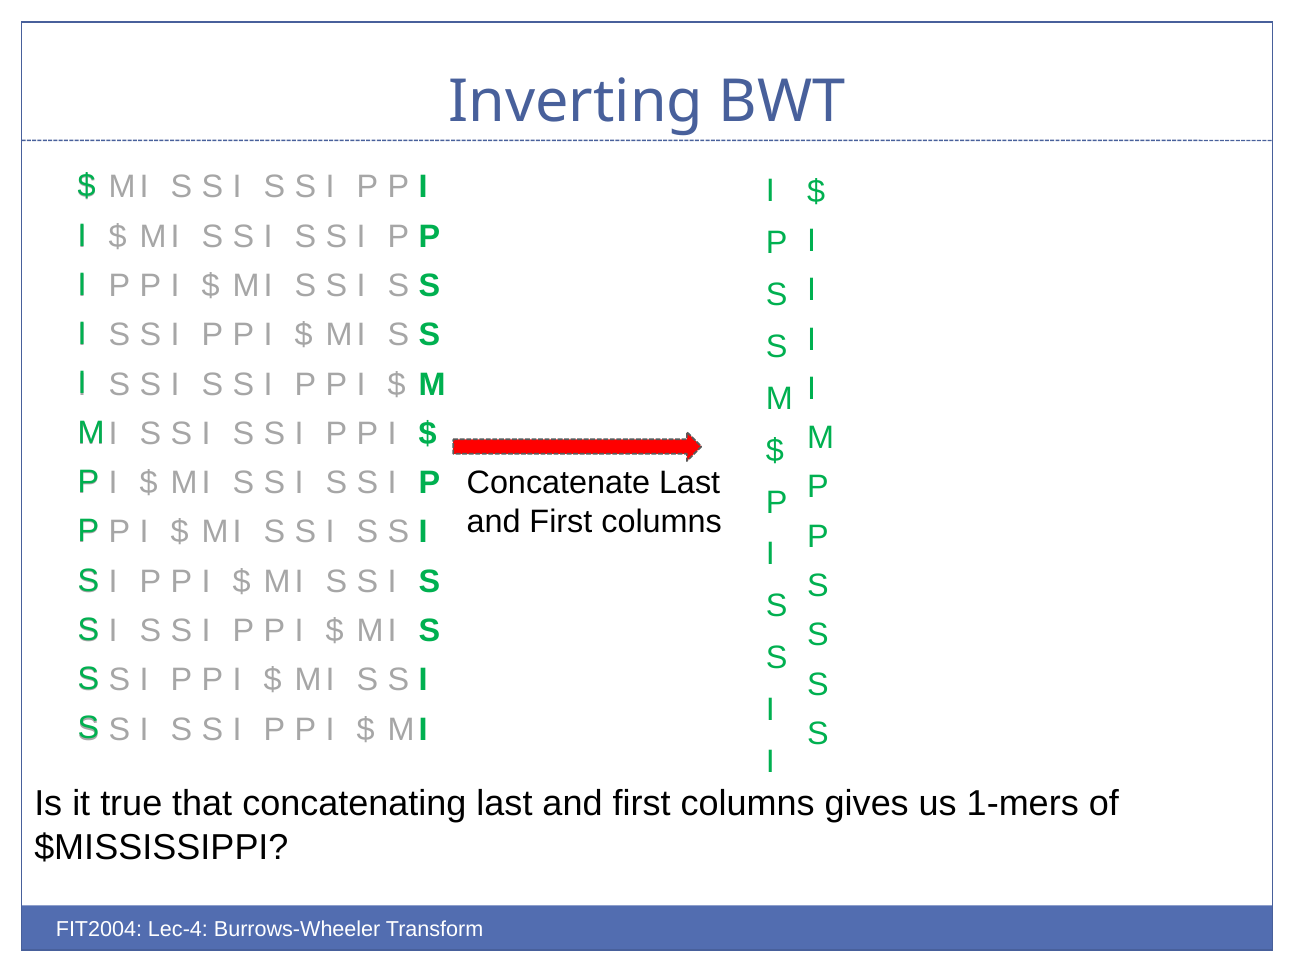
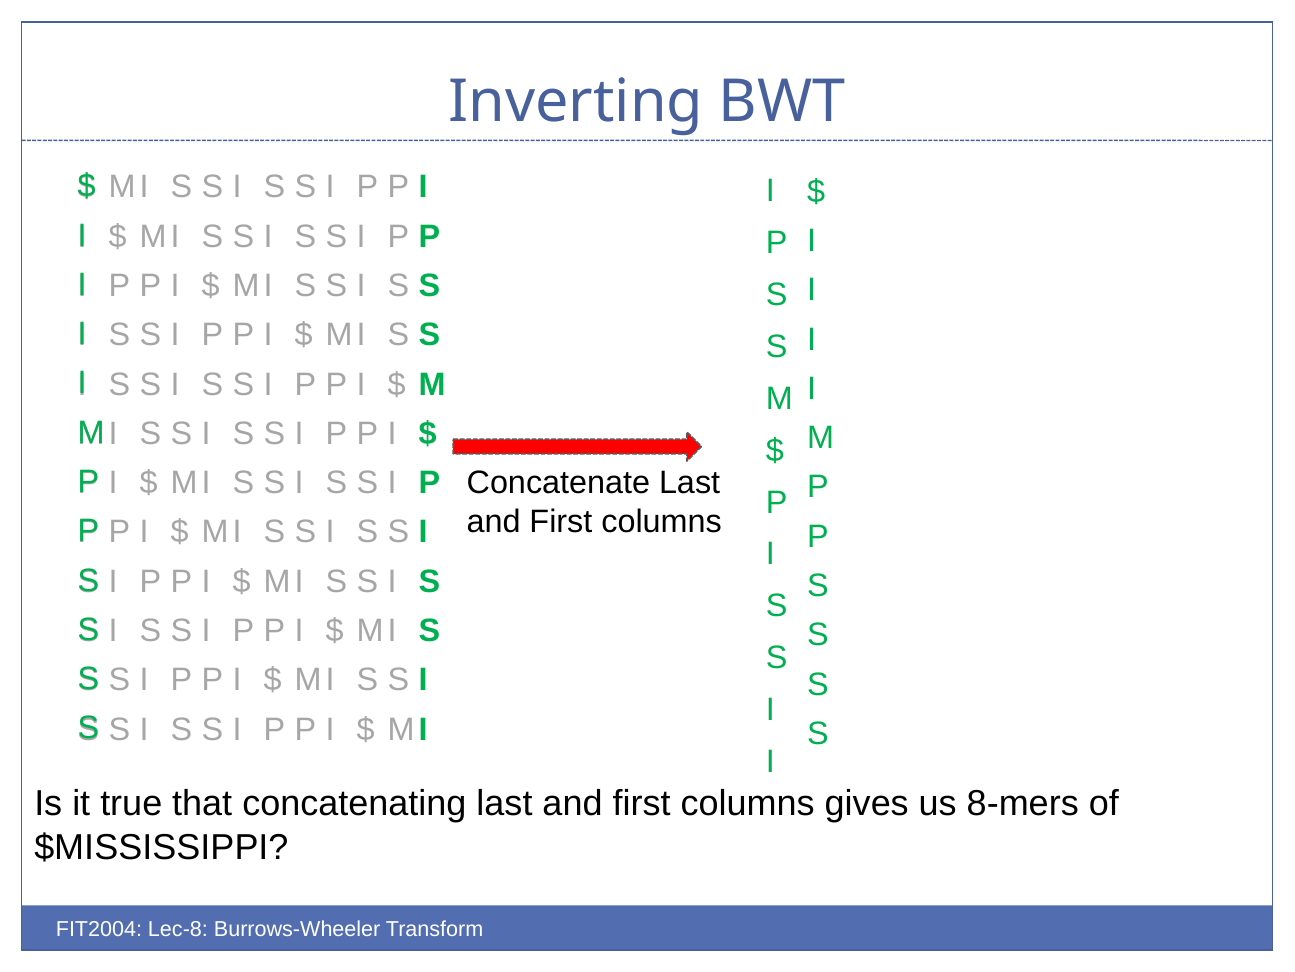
1-mers: 1-mers -> 8-mers
Lec-4: Lec-4 -> Lec-8
